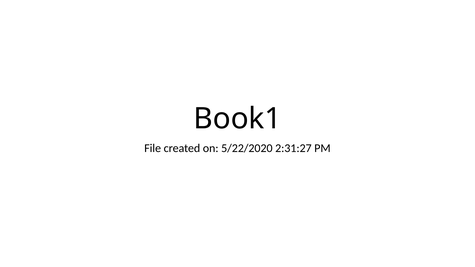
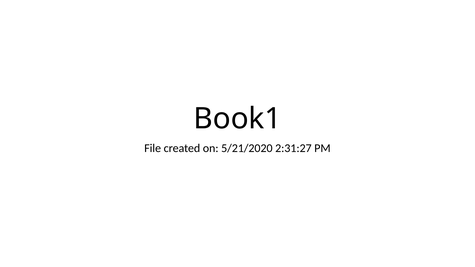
5/22/2020: 5/22/2020 -> 5/21/2020
